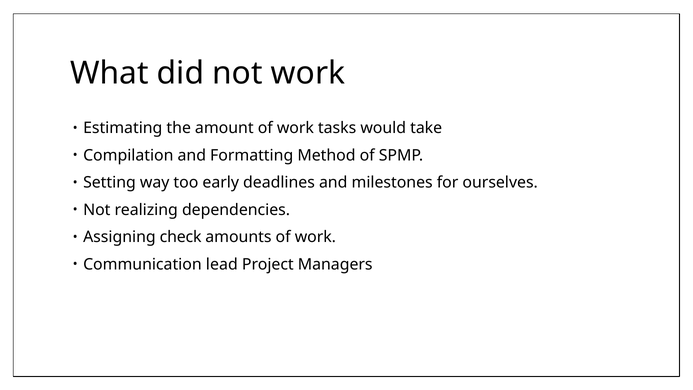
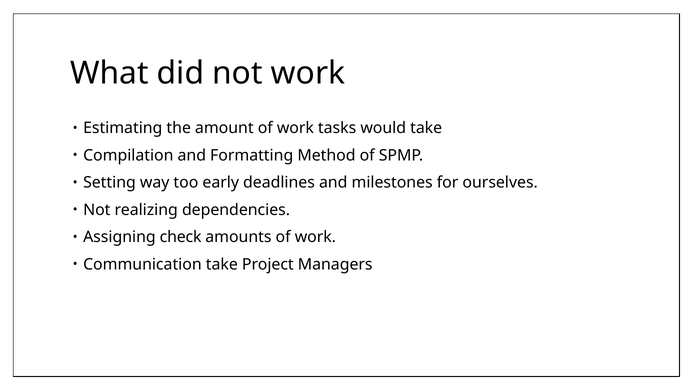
Communication lead: lead -> take
